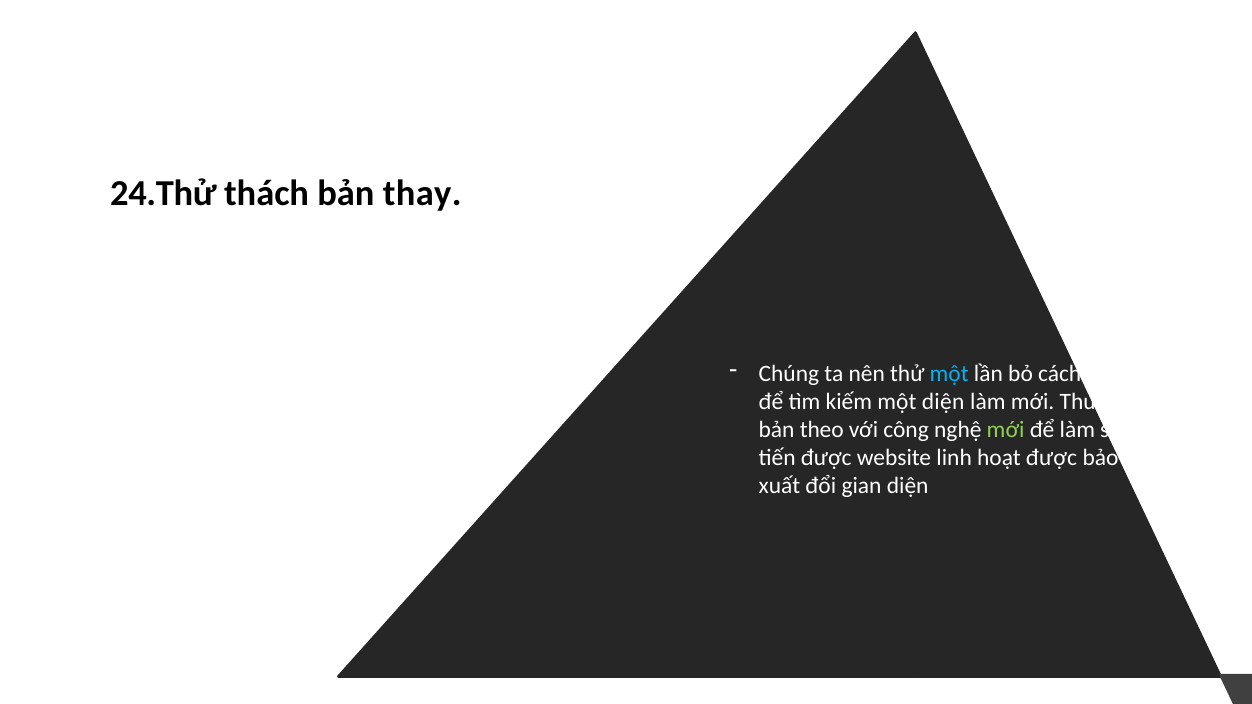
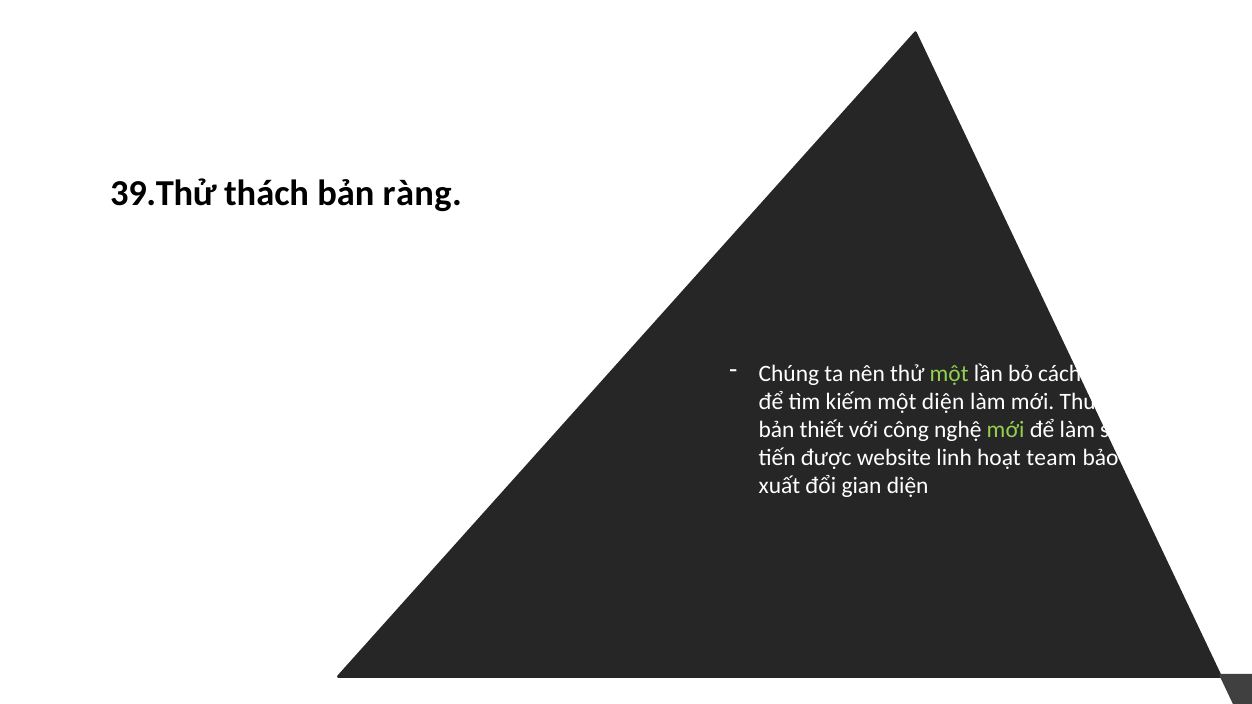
24.Thử: 24.Thử -> 39.Thử
thay: thay -> ràng
một at (949, 373) colour: light blue -> light green
theo: theo -> thiết
hoạt được: được -> team
